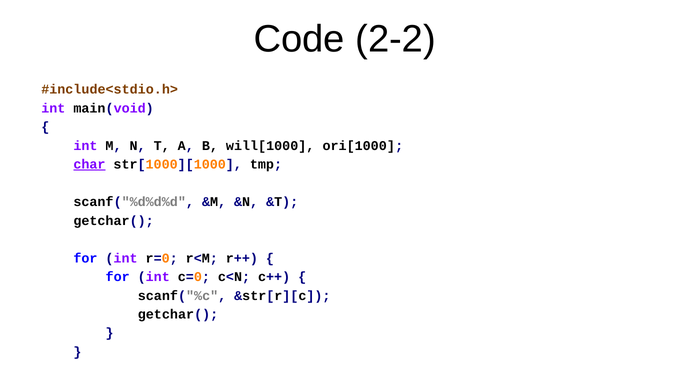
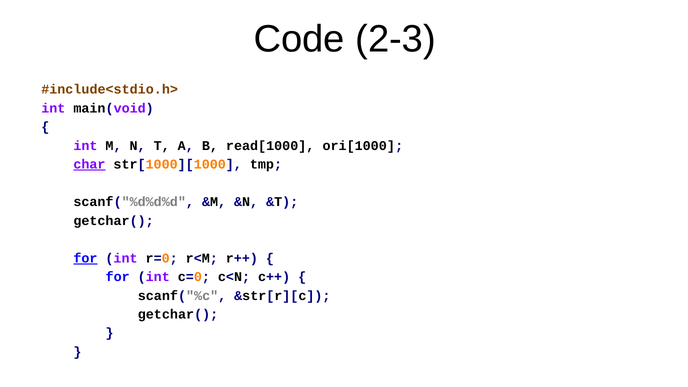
2-2: 2-2 -> 2-3
will[1000: will[1000 -> read[1000
for at (85, 258) underline: none -> present
